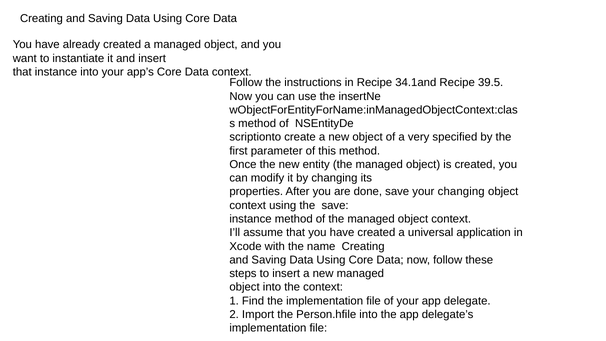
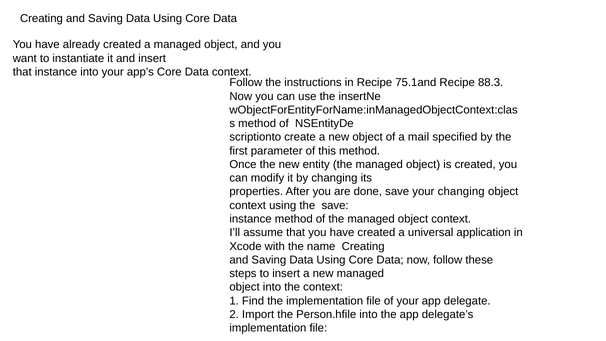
34.1and: 34.1and -> 75.1and
39.5: 39.5 -> 88.3
very: very -> mail
